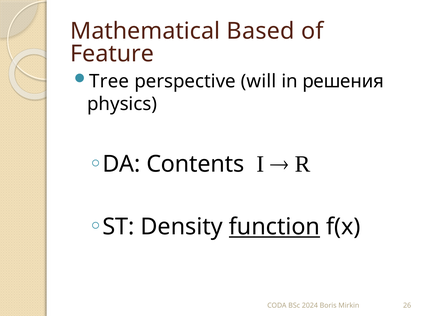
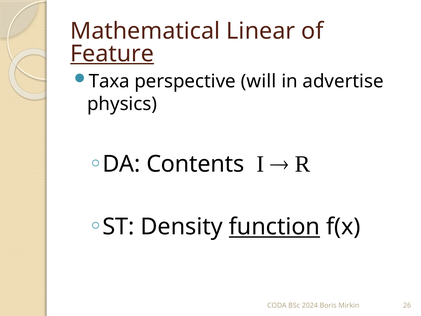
Based: Based -> Linear
Feature underline: none -> present
Tree: Tree -> Taxa
решения: решения -> advertise
